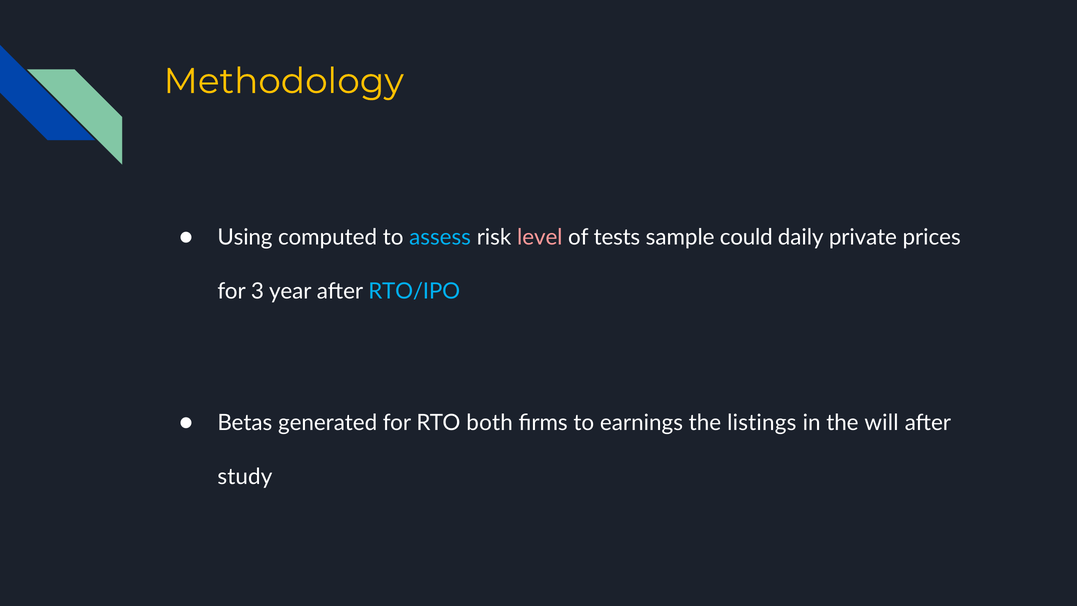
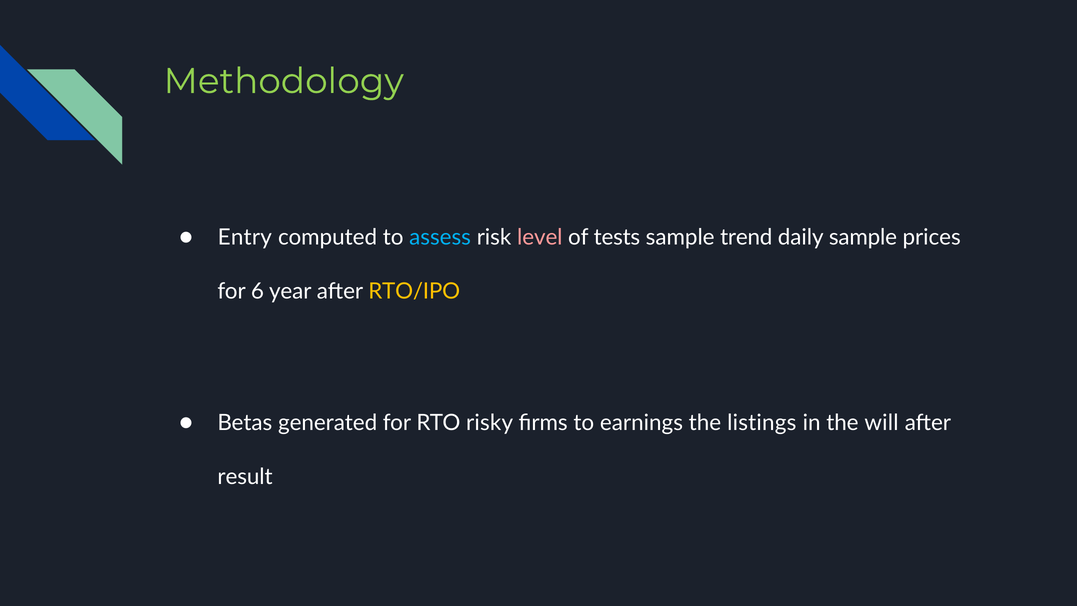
Methodology colour: yellow -> light green
Using: Using -> Entry
could: could -> trend
daily private: private -> sample
3: 3 -> 6
RTO/IPO colour: light blue -> yellow
both: both -> risky
study: study -> result
